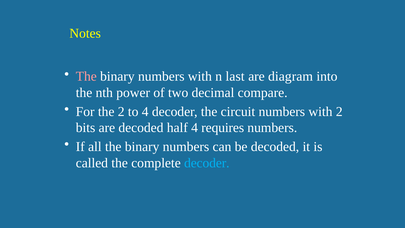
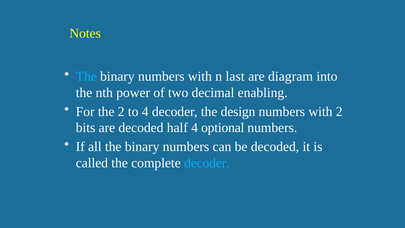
The at (86, 76) colour: pink -> light blue
compare: compare -> enabling
circuit: circuit -> design
requires: requires -> optional
